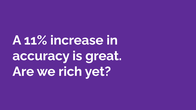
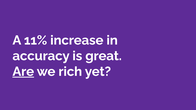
Are underline: none -> present
